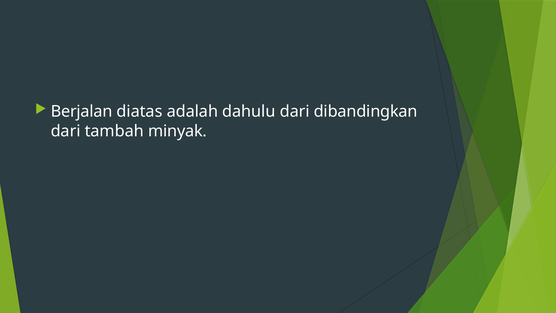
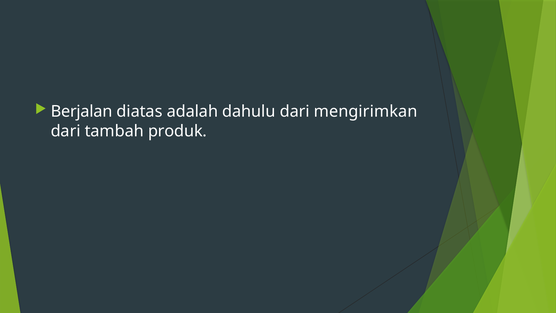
dibandingkan: dibandingkan -> mengirimkan
minyak: minyak -> produk
